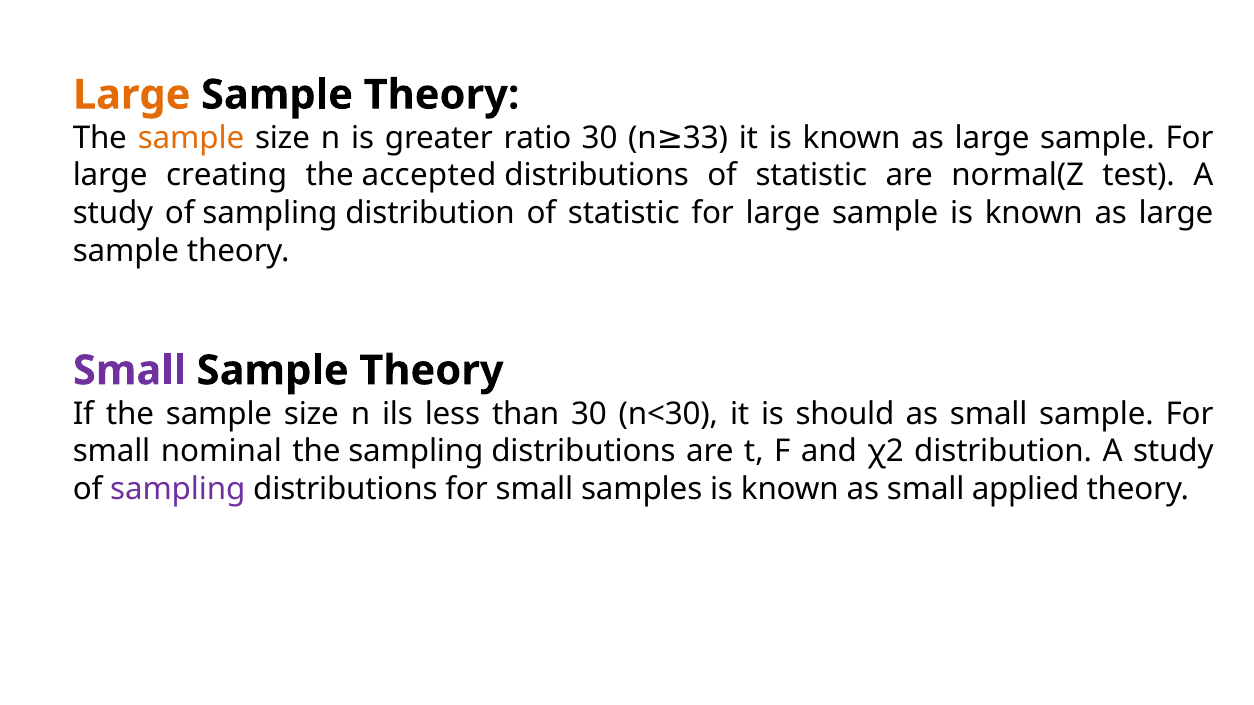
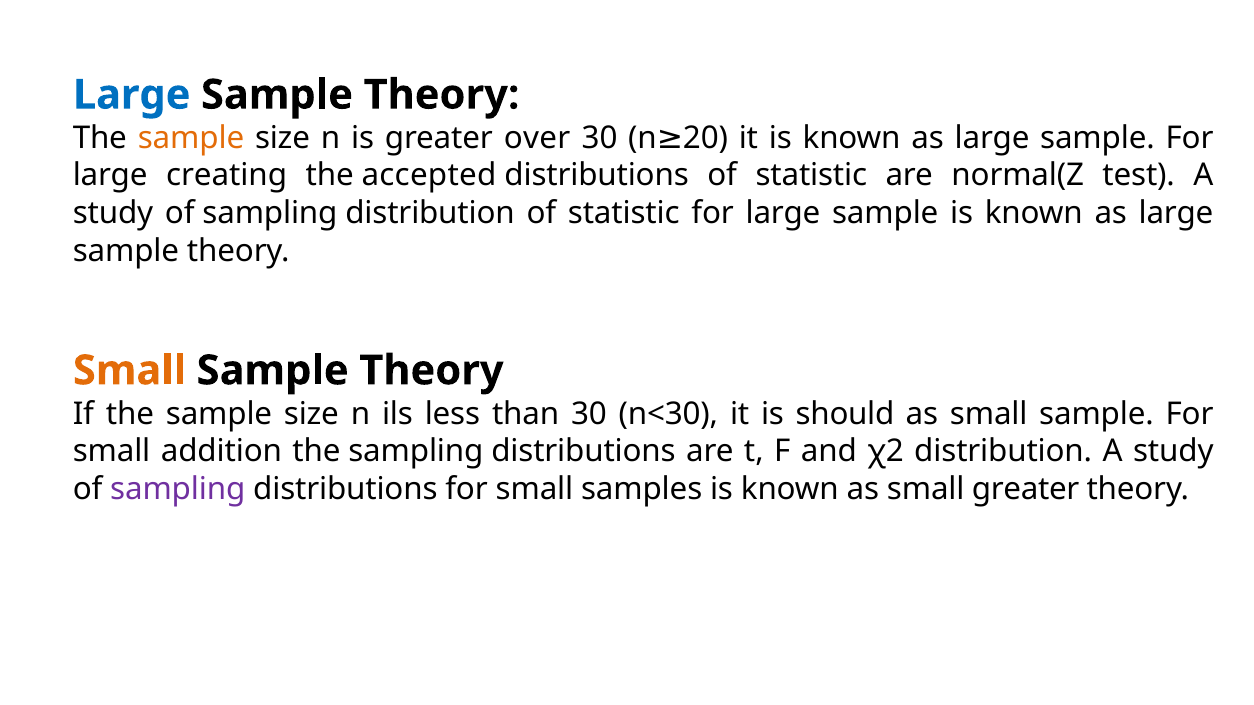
Large at (132, 95) colour: orange -> blue
ratio: ratio -> over
33: 33 -> 20
Small at (129, 371) colour: purple -> orange
nominal: nominal -> addition
small applied: applied -> greater
